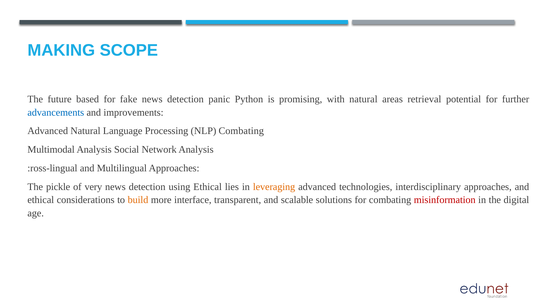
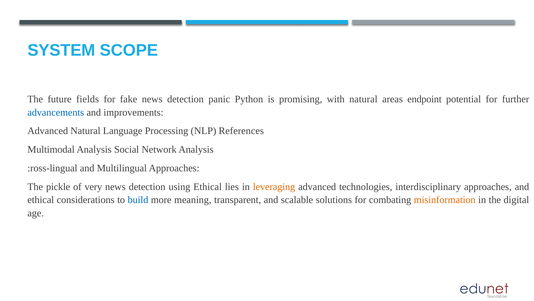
MAKING: MAKING -> SYSTEM
based: based -> fields
retrieval: retrieval -> endpoint
NLP Combating: Combating -> References
build colour: orange -> blue
interface: interface -> meaning
misinformation colour: red -> orange
